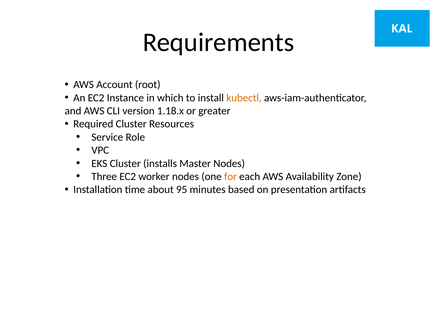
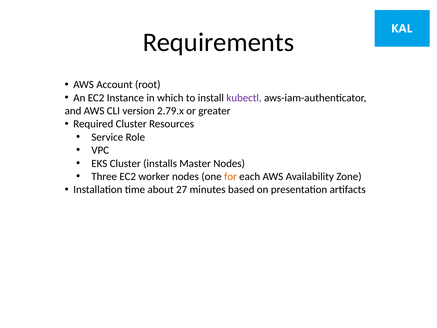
kubectl colour: orange -> purple
1.18.x: 1.18.x -> 2.79.x
95: 95 -> 27
